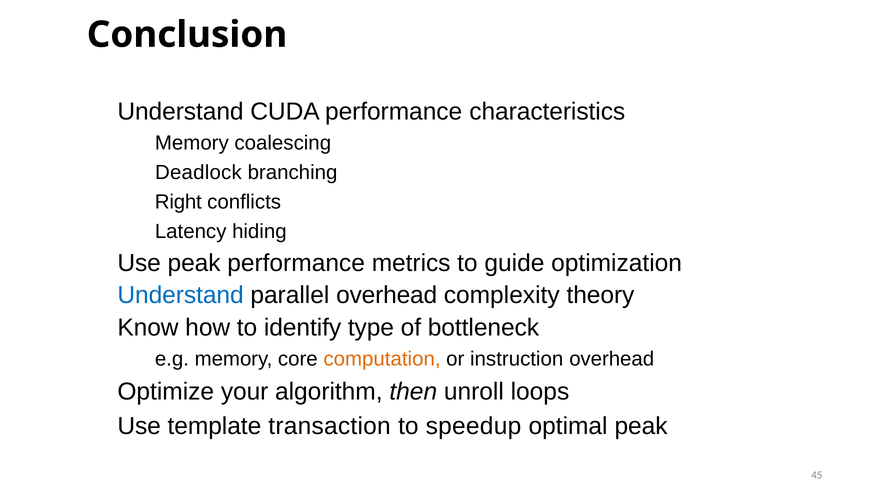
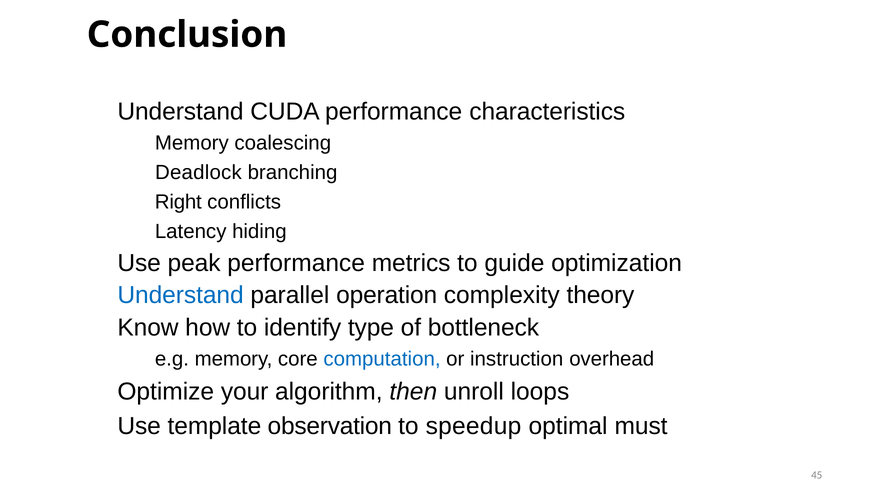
parallel overhead: overhead -> operation
computation colour: orange -> blue
transaction: transaction -> observation
optimal peak: peak -> must
